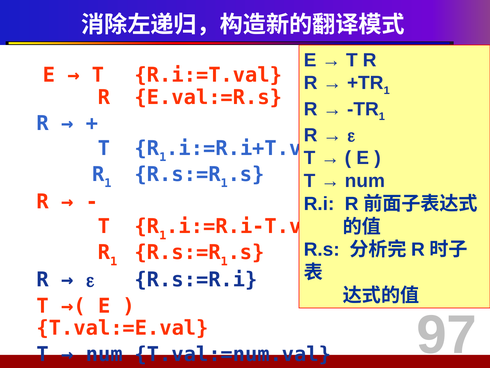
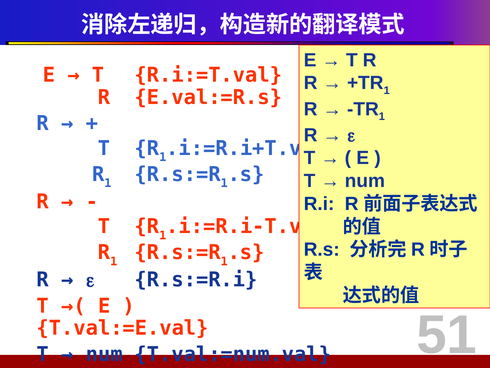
97: 97 -> 51
